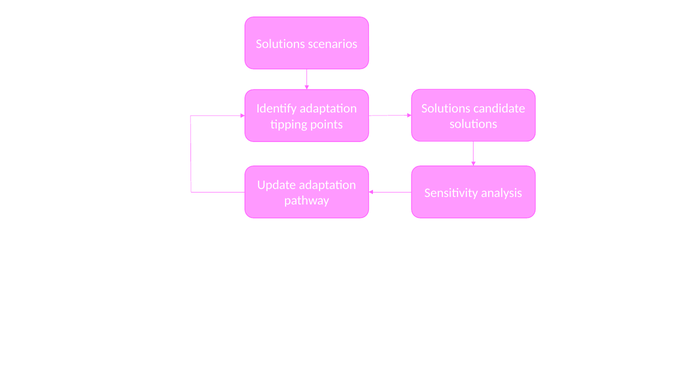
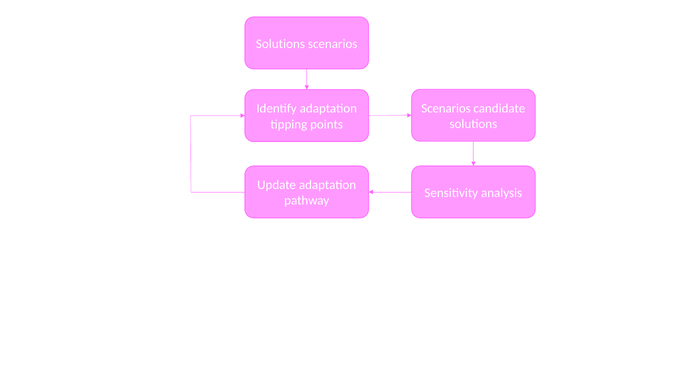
Solutions at (446, 108): Solutions -> Scenarios
